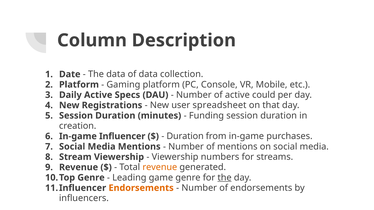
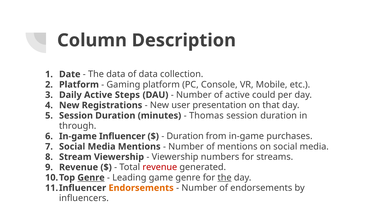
Specs: Specs -> Steps
spreadsheet: spreadsheet -> presentation
Funding: Funding -> Thomas
creation: creation -> through
revenue at (160, 168) colour: orange -> red
Genre at (91, 178) underline: none -> present
